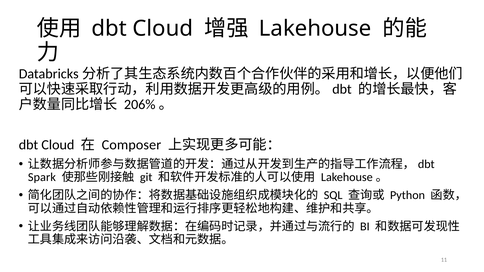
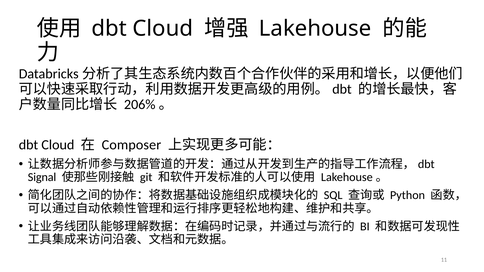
Spark: Spark -> Signal
